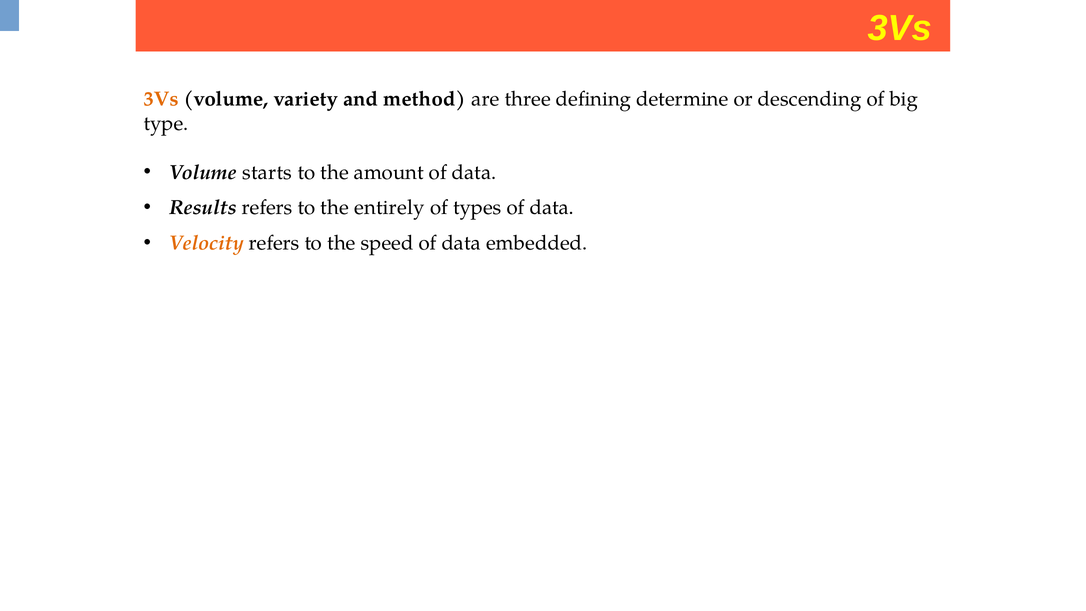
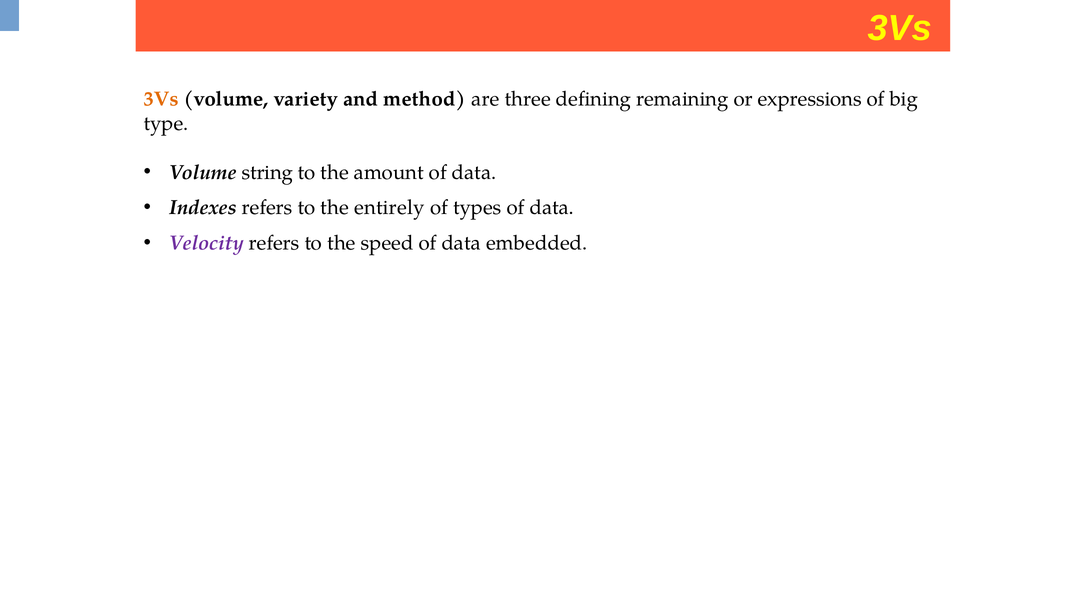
determine: determine -> remaining
descending: descending -> expressions
starts: starts -> string
Results: Results -> Indexes
Velocity colour: orange -> purple
